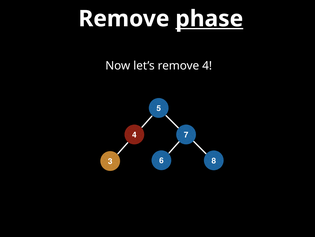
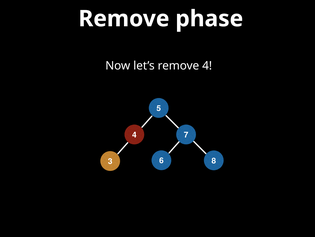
phase underline: present -> none
